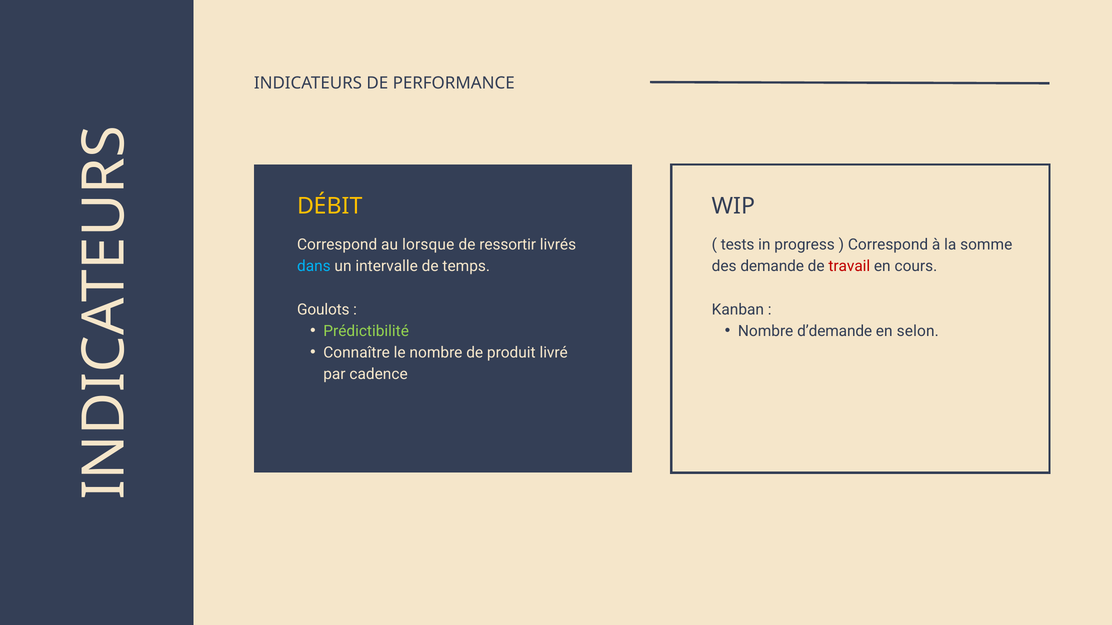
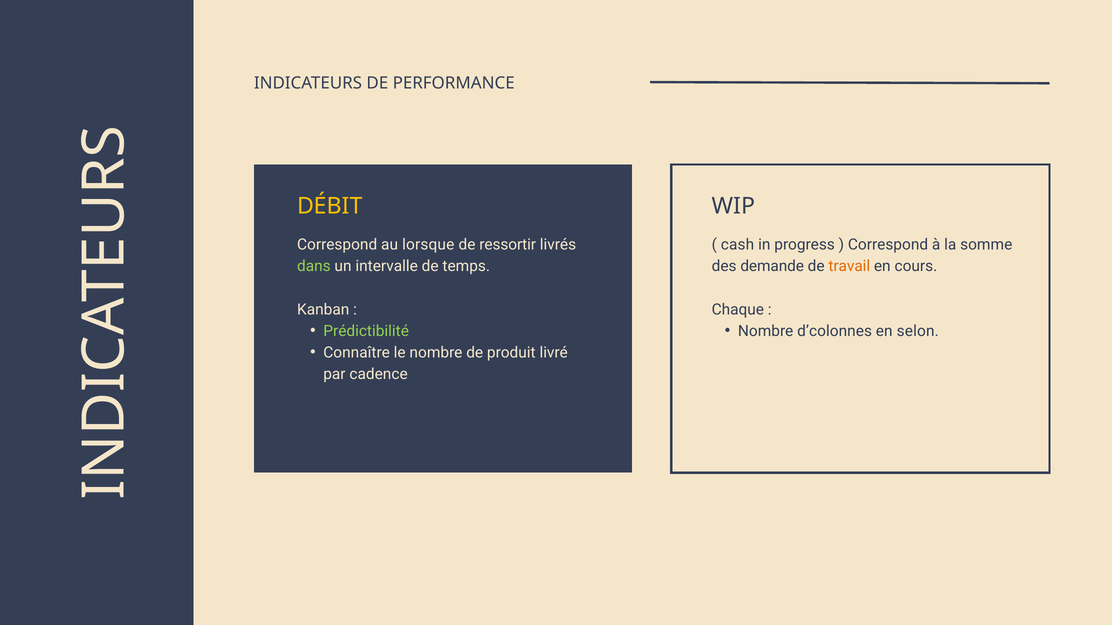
tests: tests -> cash
dans colour: light blue -> light green
travail colour: red -> orange
Goulots: Goulots -> Kanban
Kanban: Kanban -> Chaque
d’demande: d’demande -> d’colonnes
